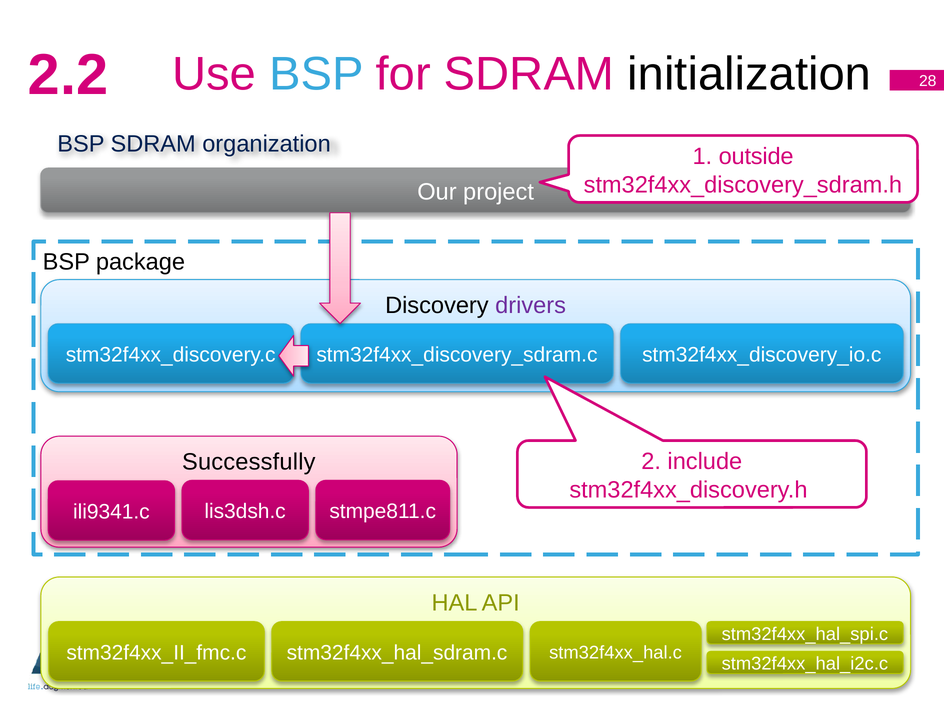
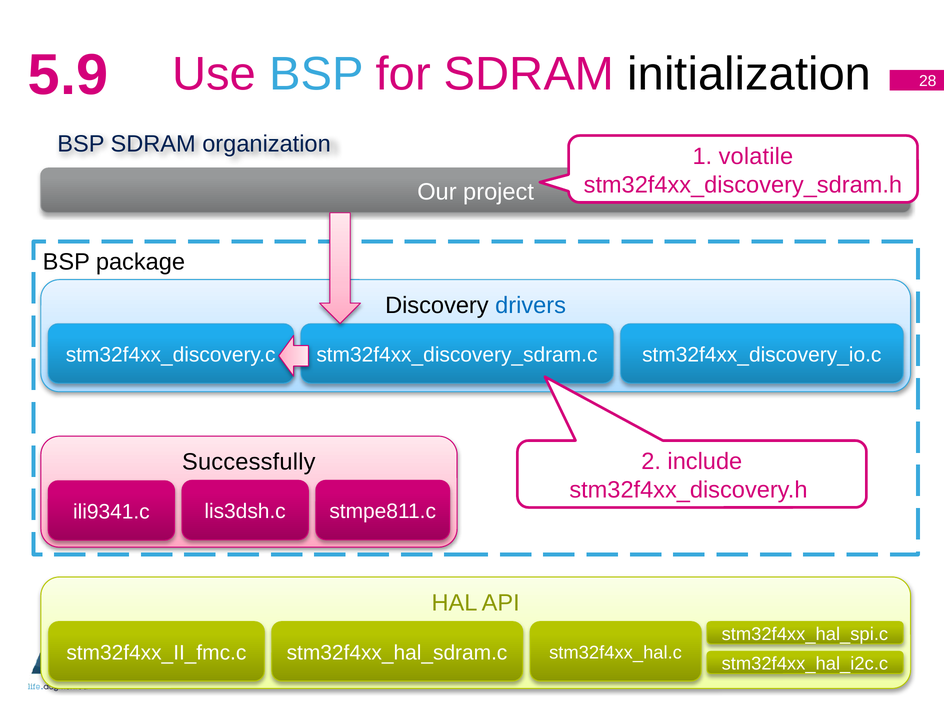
2.2: 2.2 -> 5.9
outside: outside -> volatile
drivers colour: purple -> blue
